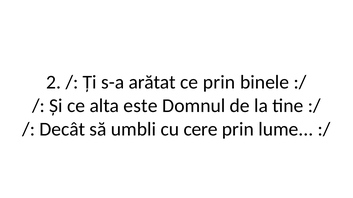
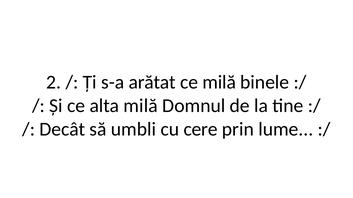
ce prin: prin -> milă
alta este: este -> milă
